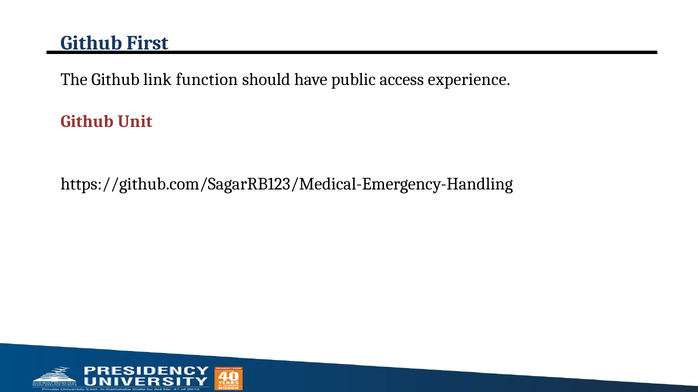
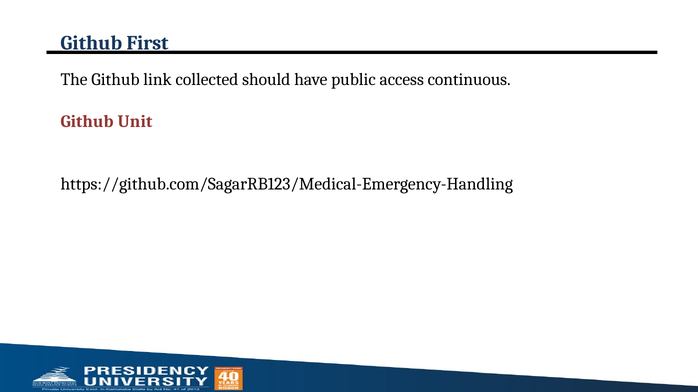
function: function -> collected
experience: experience -> continuous
